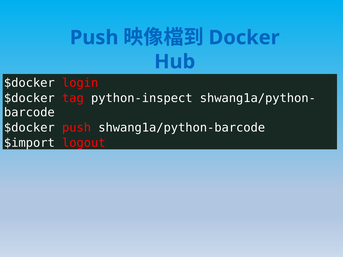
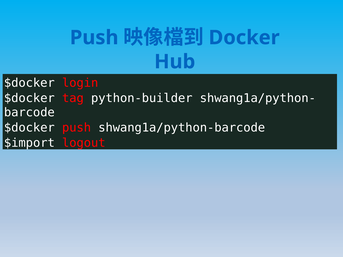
python-inspect: python-inspect -> python-builder
